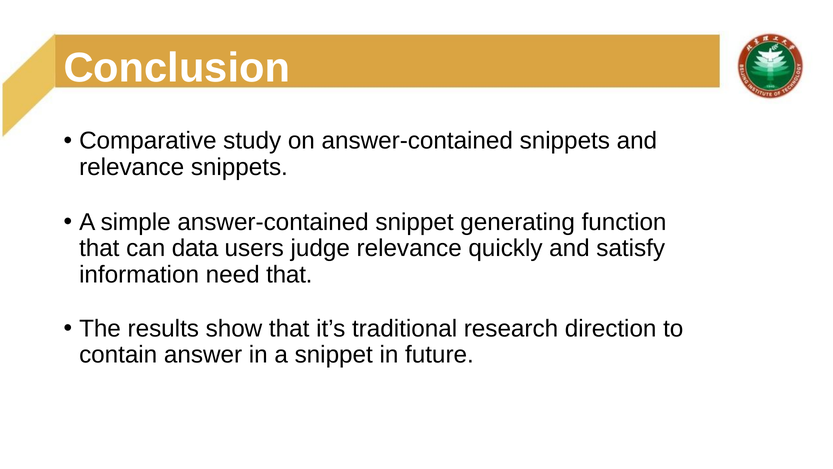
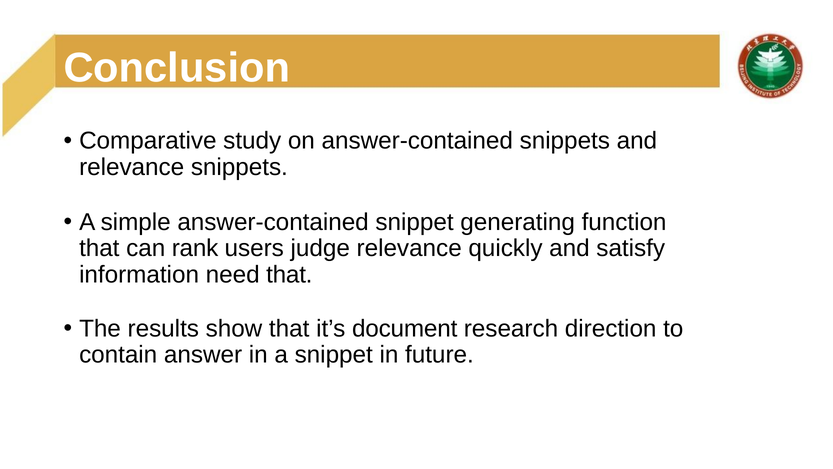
data: data -> rank
traditional: traditional -> document
